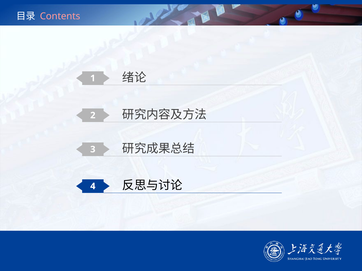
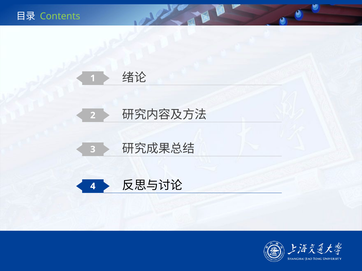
Contents colour: pink -> light green
